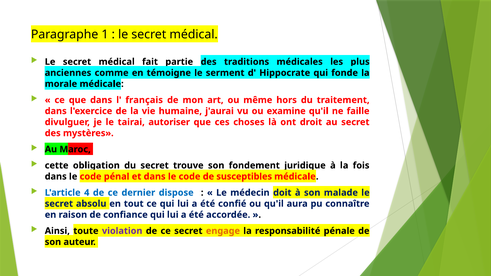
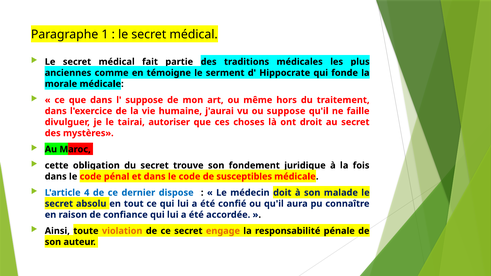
l français: français -> suppose
ou examine: examine -> suppose
violation colour: purple -> orange
